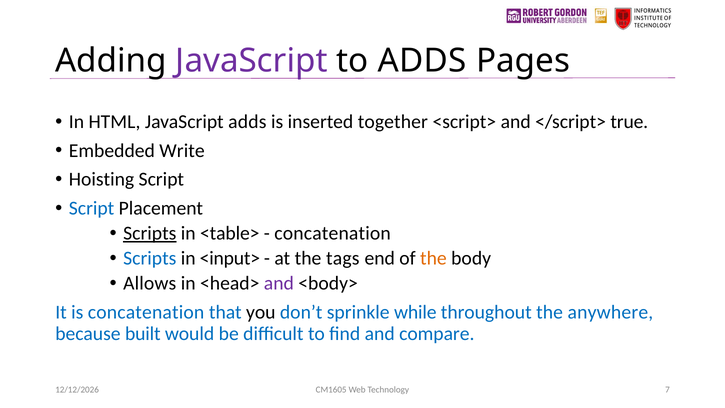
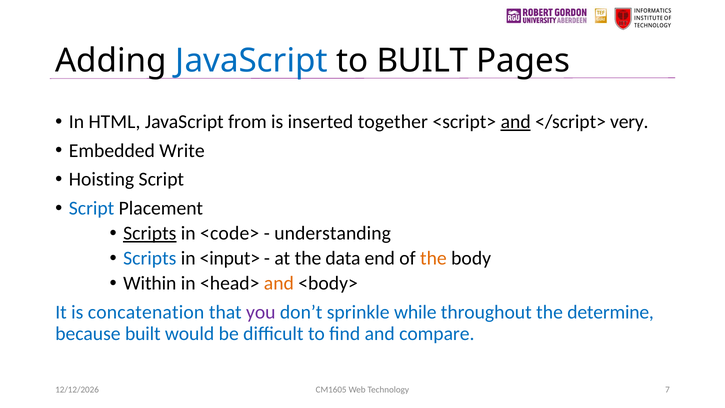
JavaScript at (252, 61) colour: purple -> blue
to ADDS: ADDS -> BUILT
JavaScript adds: adds -> from
and at (516, 122) underline: none -> present
true: true -> very
<table>: <table> -> <code>
concatenation at (333, 233): concatenation -> understanding
tags: tags -> data
Allows: Allows -> Within
and at (279, 283) colour: purple -> orange
you colour: black -> purple
anywhere: anywhere -> determine
